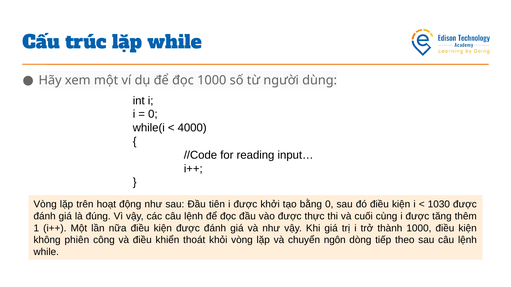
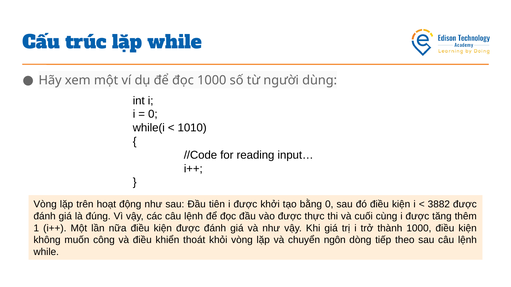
4000: 4000 -> 1010
1030: 1030 -> 3882
phiên: phiên -> muốn
